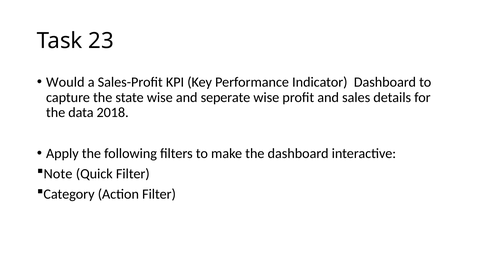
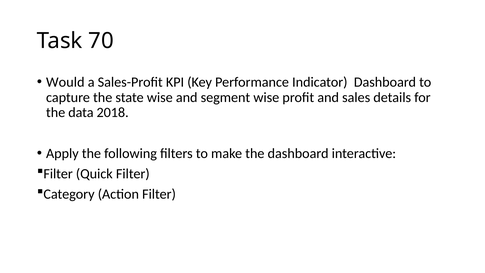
23: 23 -> 70
seperate: seperate -> segment
Note at (58, 174): Note -> Filter
